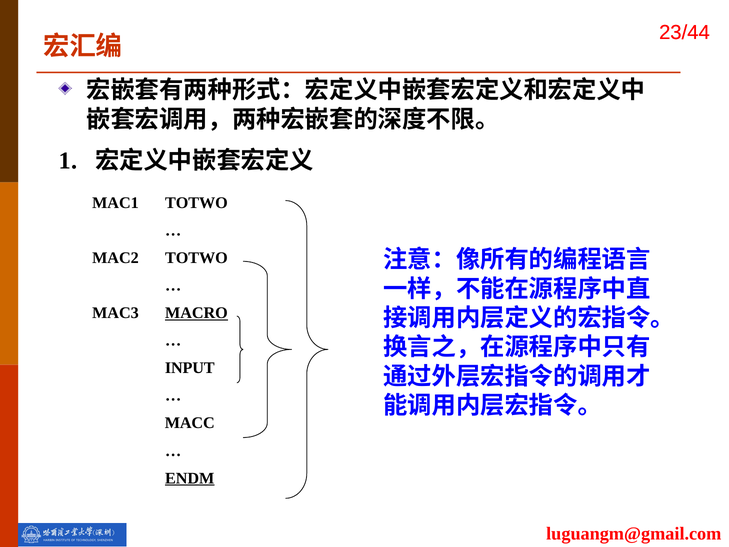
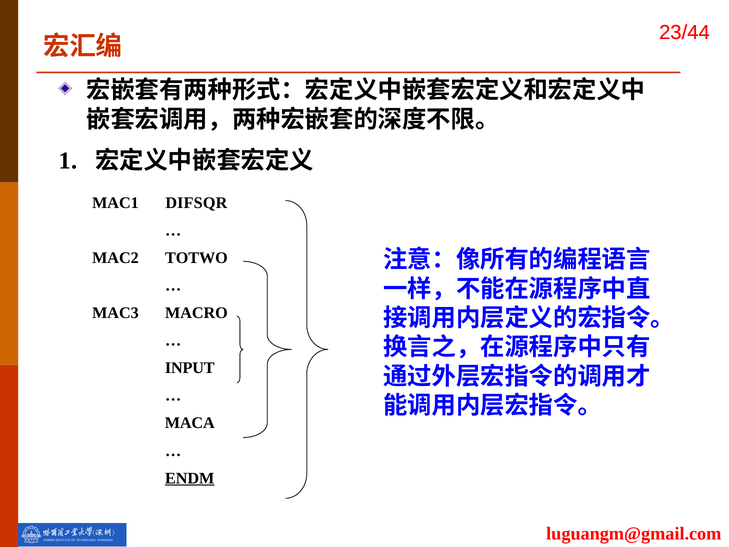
MAC1 TOTWO: TOTWO -> DIFSQR
MACRO underline: present -> none
MACC: MACC -> MACA
